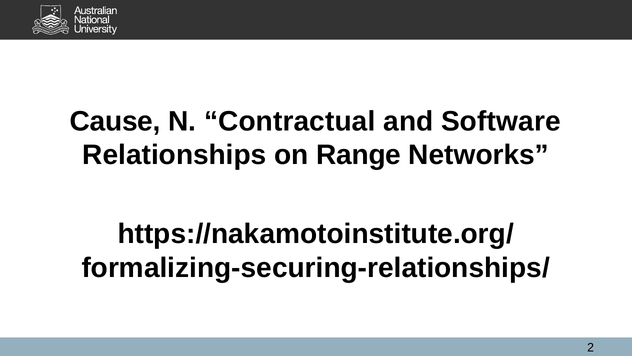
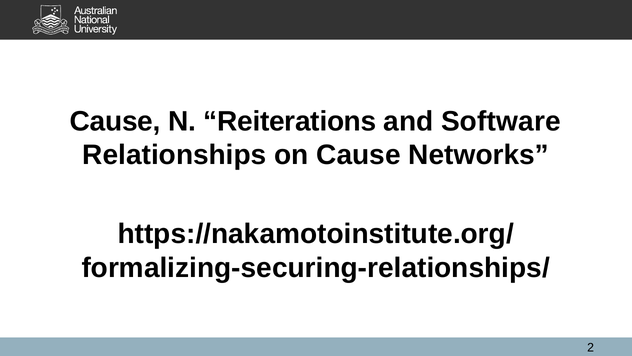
Contractual: Contractual -> Reiterations
on Range: Range -> Cause
